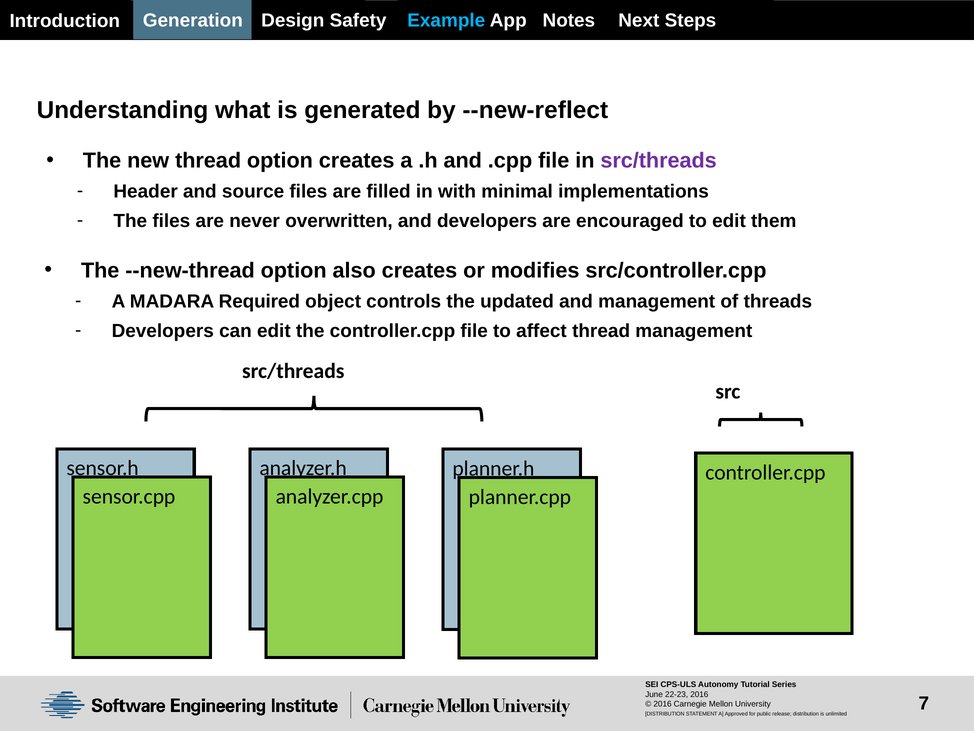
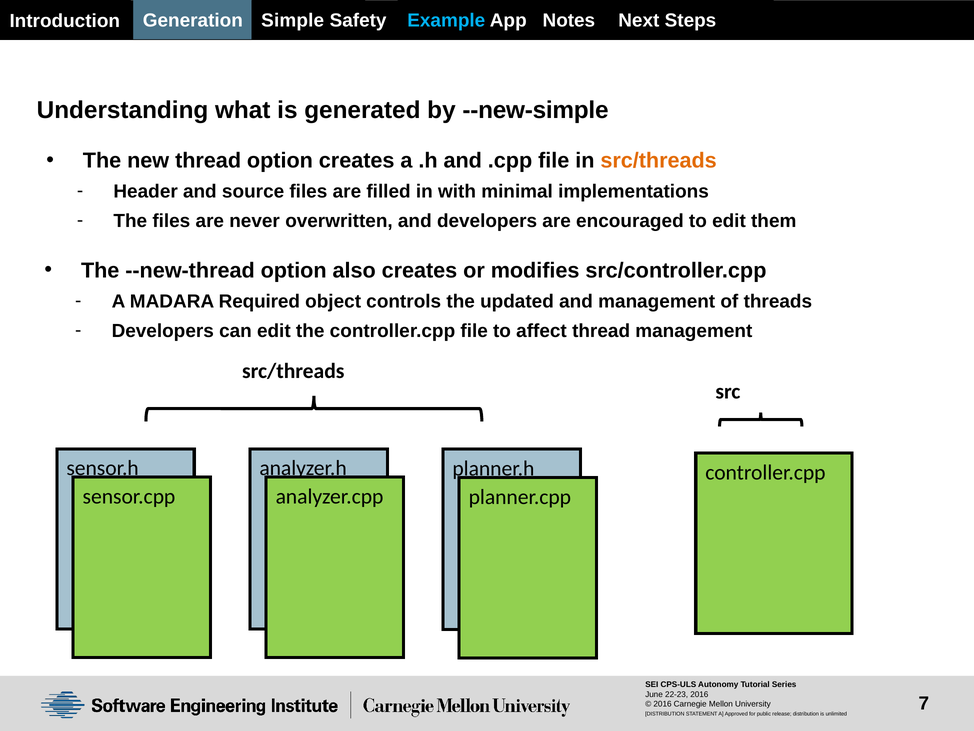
Design: Design -> Simple
--new-reflect: --new-reflect -> --new-simple
src/threads at (659, 161) colour: purple -> orange
